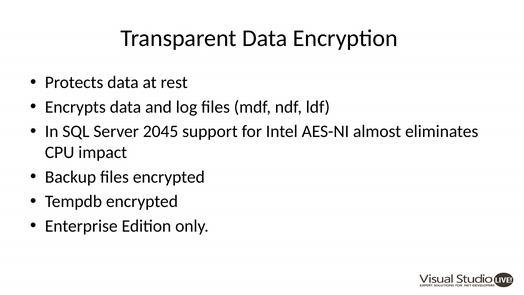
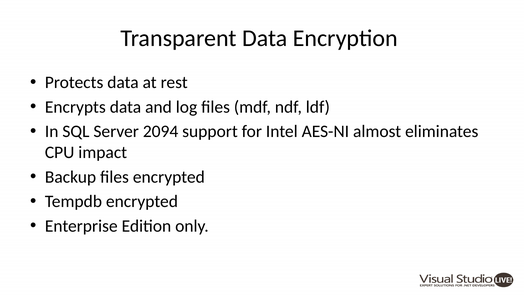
2045: 2045 -> 2094
